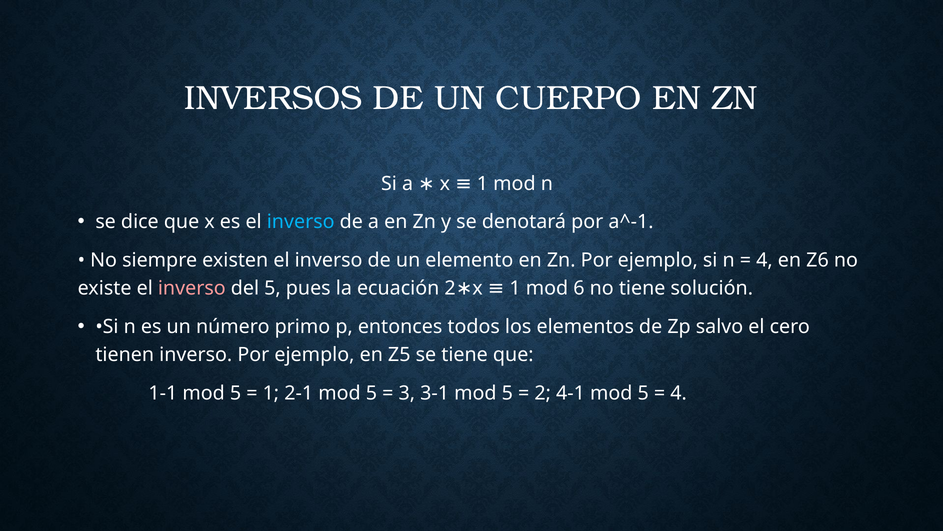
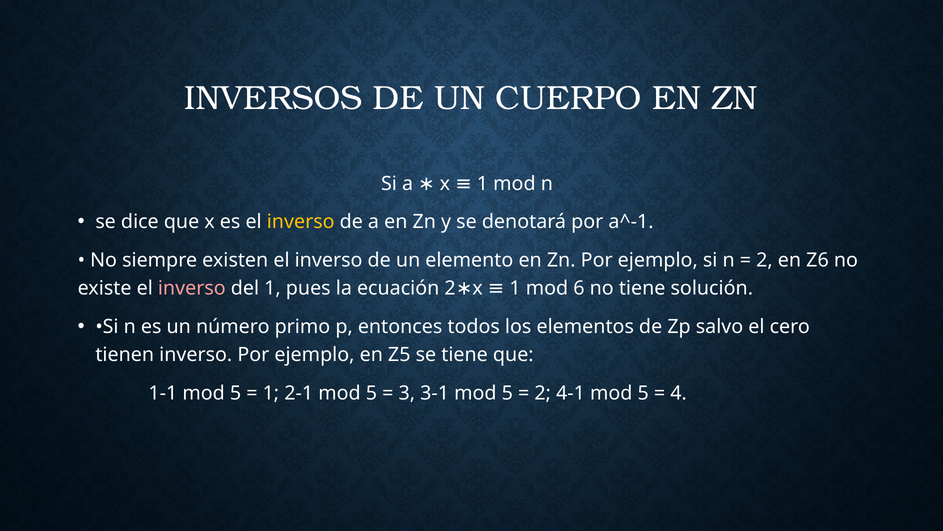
inverso at (301, 222) colour: light blue -> yellow
4 at (764, 260): 4 -> 2
del 5: 5 -> 1
